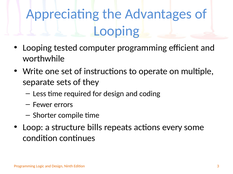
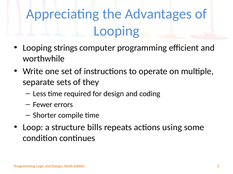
tested: tested -> strings
every: every -> using
